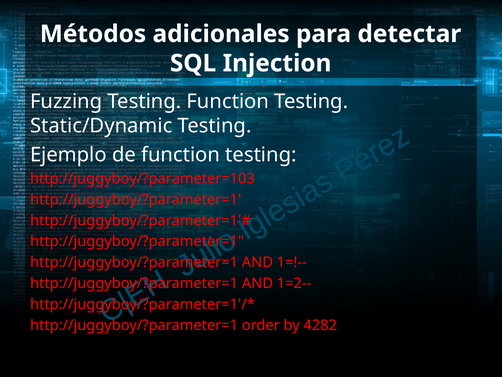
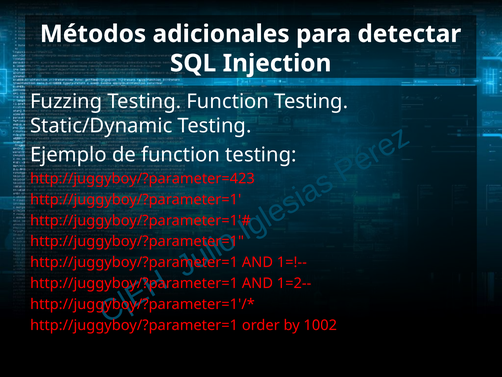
http://juggyboy/?parameter=103: http://juggyboy/?parameter=103 -> http://juggyboy/?parameter=423
4282: 4282 -> 1002
